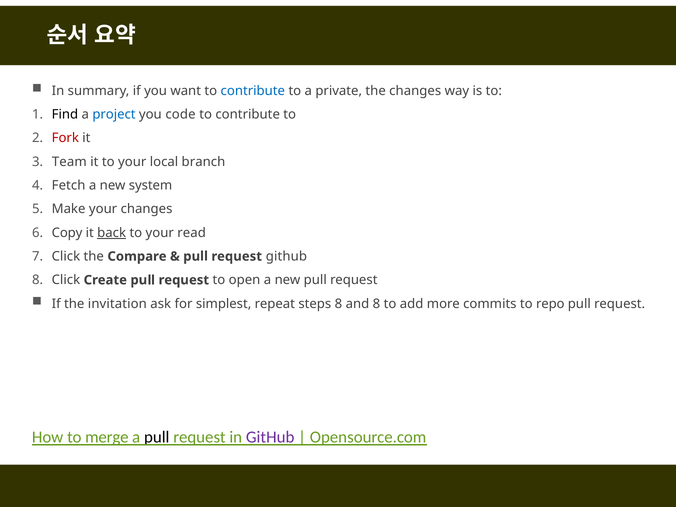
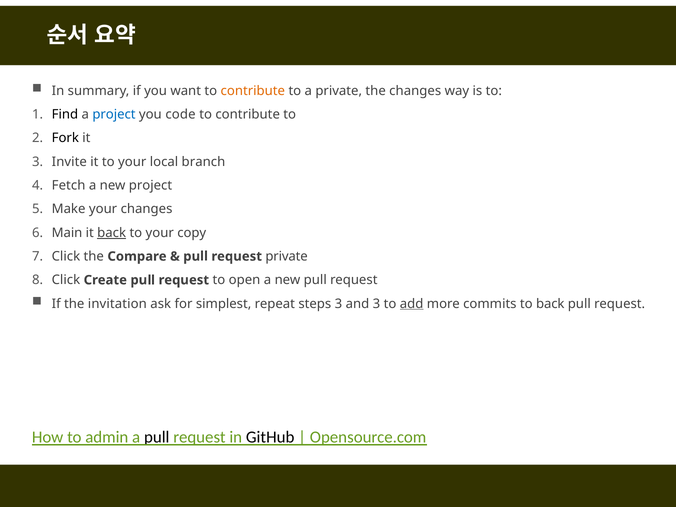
contribute at (253, 91) colour: blue -> orange
Fork colour: red -> black
Team: Team -> Invite
new system: system -> project
Copy: Copy -> Main
read: read -> copy
request github: github -> private
steps 8: 8 -> 3
and 8: 8 -> 3
add underline: none -> present
to repo: repo -> back
merge: merge -> admin
GitHub at (270, 437) colour: purple -> black
